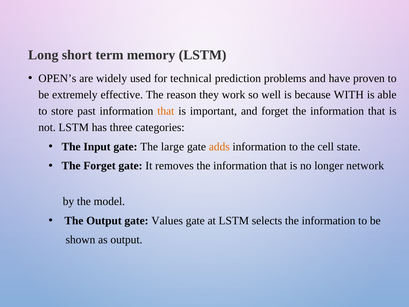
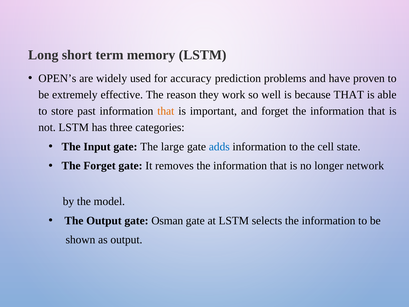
technical: technical -> accuracy
because WITH: WITH -> THAT
adds colour: orange -> blue
Values: Values -> Osman
